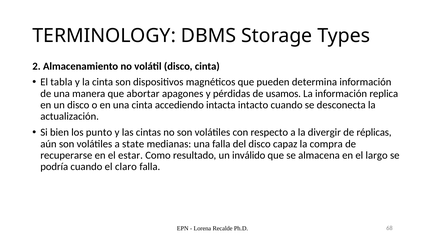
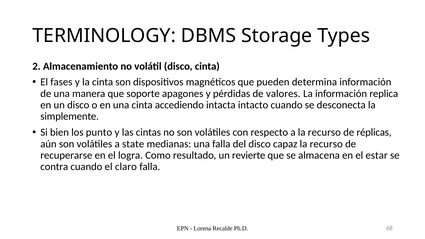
tabla: tabla -> fases
abortar: abortar -> soporte
usamos: usamos -> valores
actualización: actualización -> simplemente
a la divergir: divergir -> recurso
compra at (326, 144): compra -> recurso
estar: estar -> logra
inválido: inválido -> revierte
largo: largo -> estar
podría: podría -> contra
